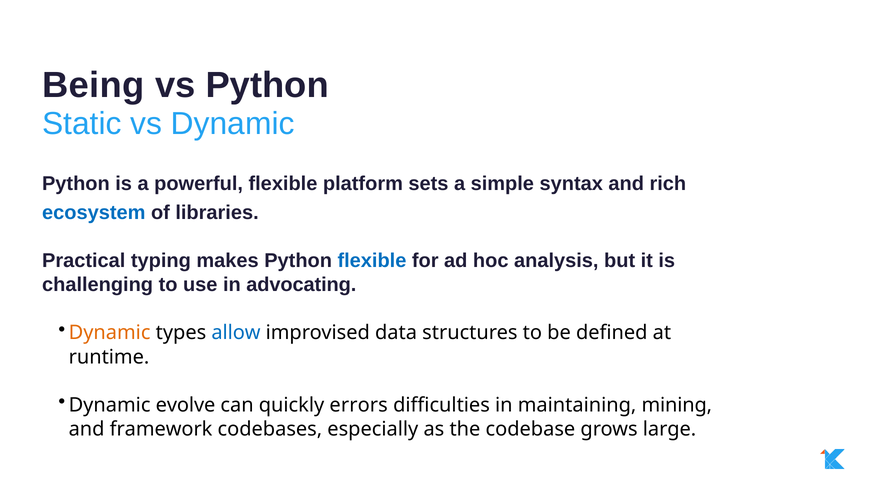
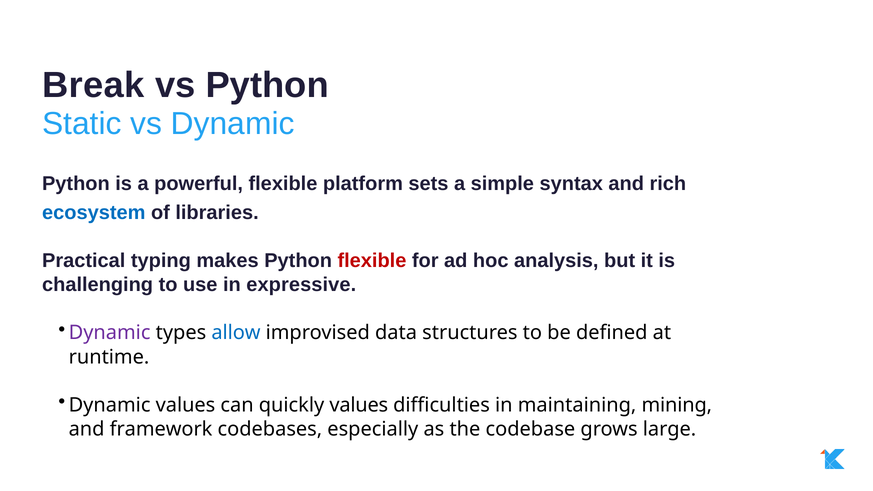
Being: Being -> Break
flexible at (372, 261) colour: blue -> red
advocating: advocating -> expressive
Dynamic at (110, 333) colour: orange -> purple
Dynamic evolve: evolve -> values
quickly errors: errors -> values
